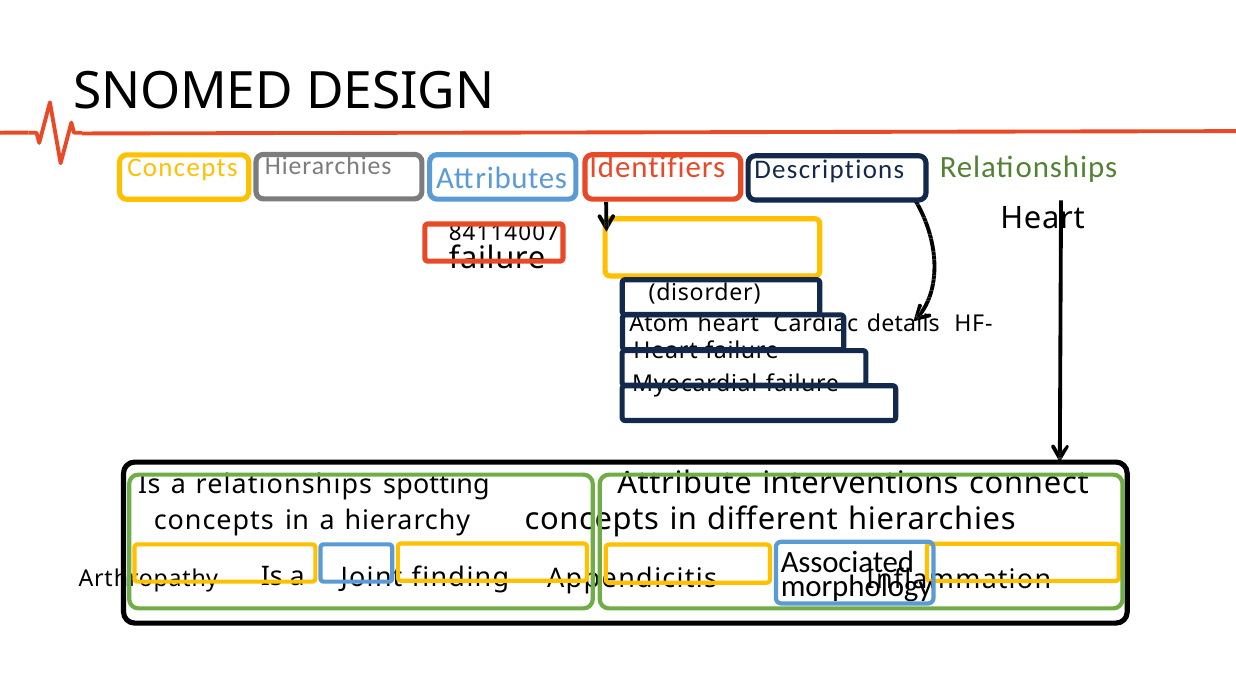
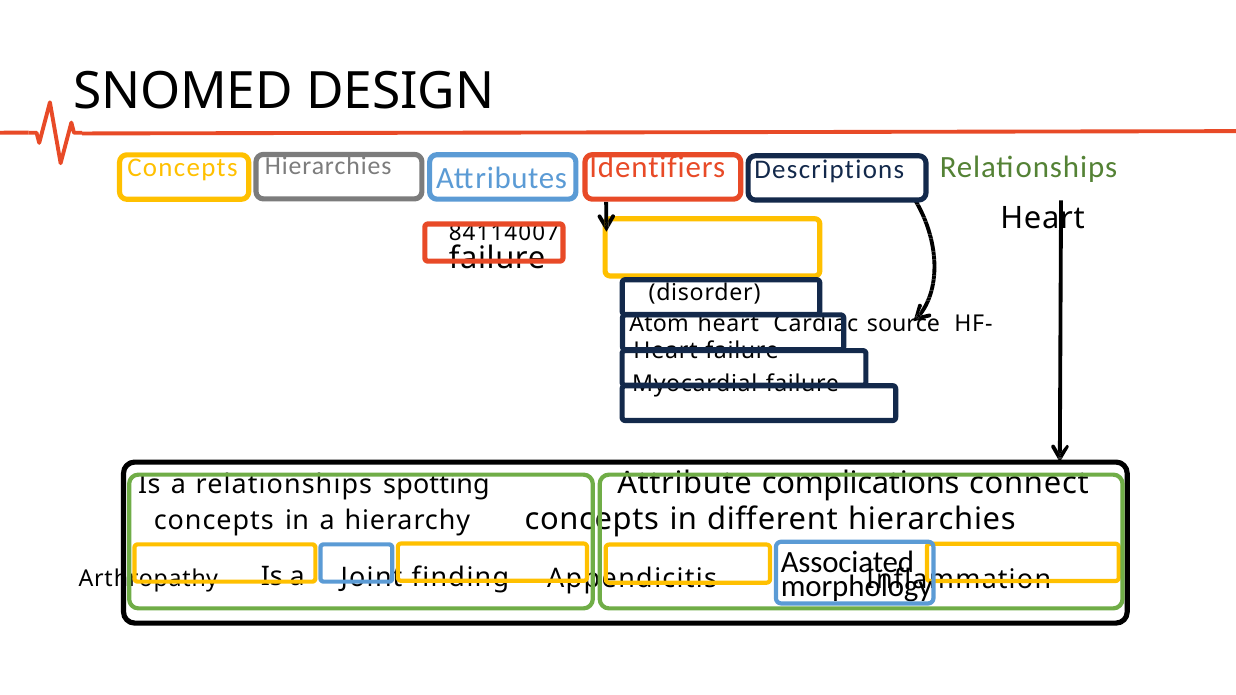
details: details -> source
interventions: interventions -> complications
